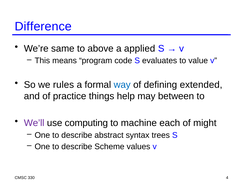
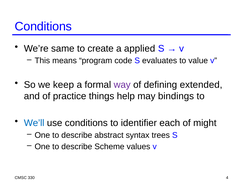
Difference at (43, 26): Difference -> Conditions
above: above -> create
rules: rules -> keep
way colour: blue -> purple
between: between -> bindings
We’ll colour: purple -> blue
use computing: computing -> conditions
machine: machine -> identifier
